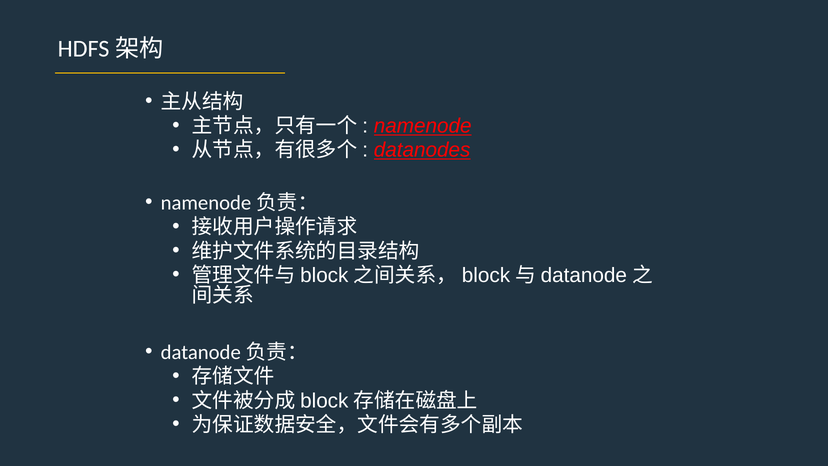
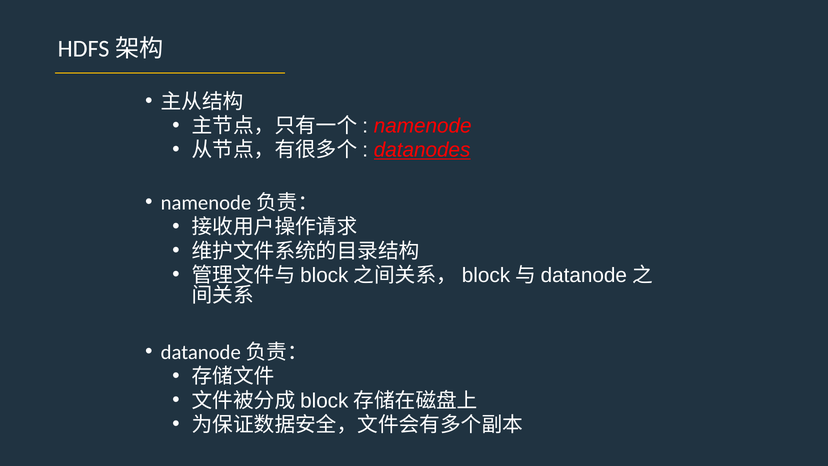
namenode underline: present -> none
